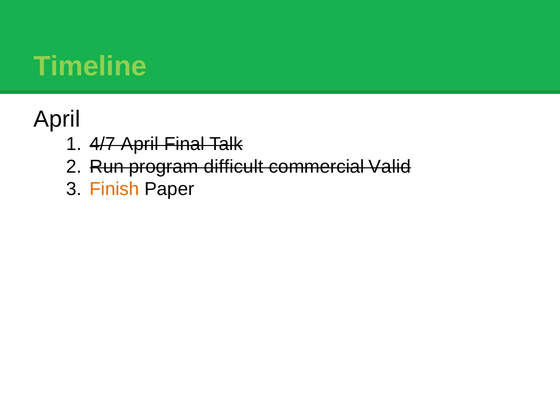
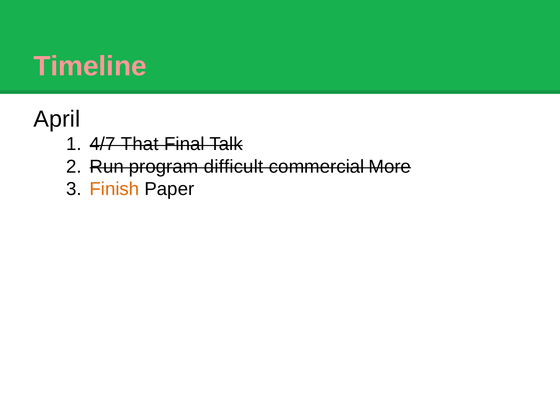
Timeline colour: light green -> pink
4/7 April: April -> That
Valid: Valid -> More
